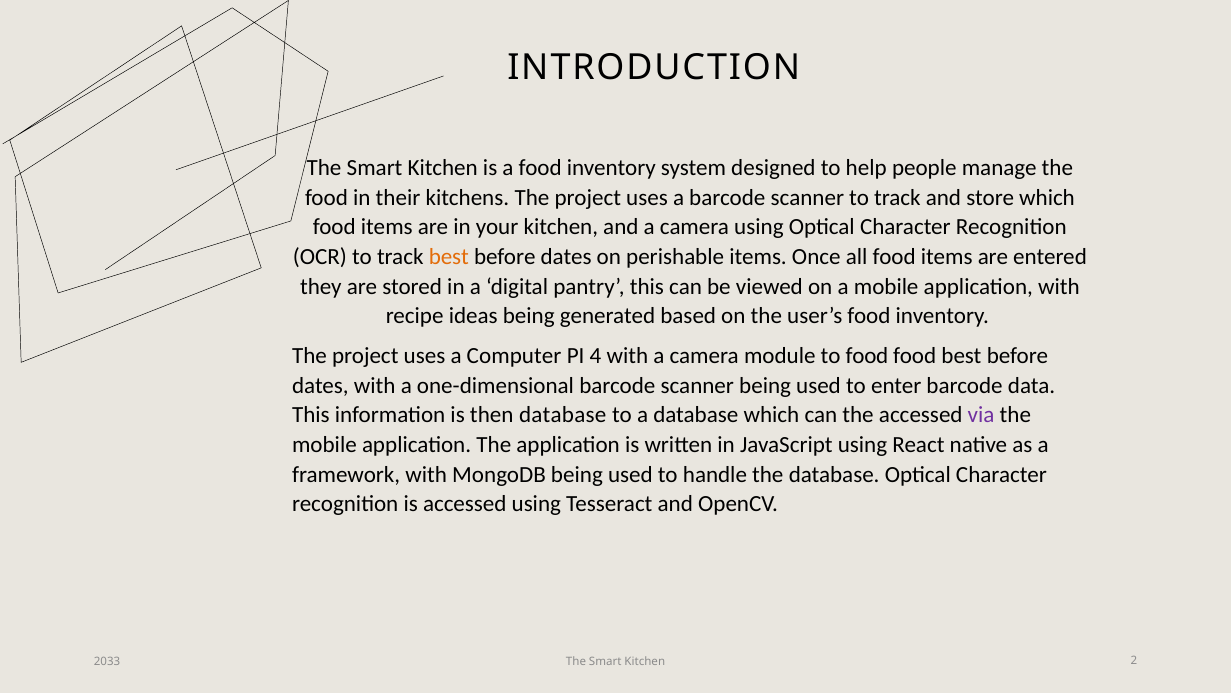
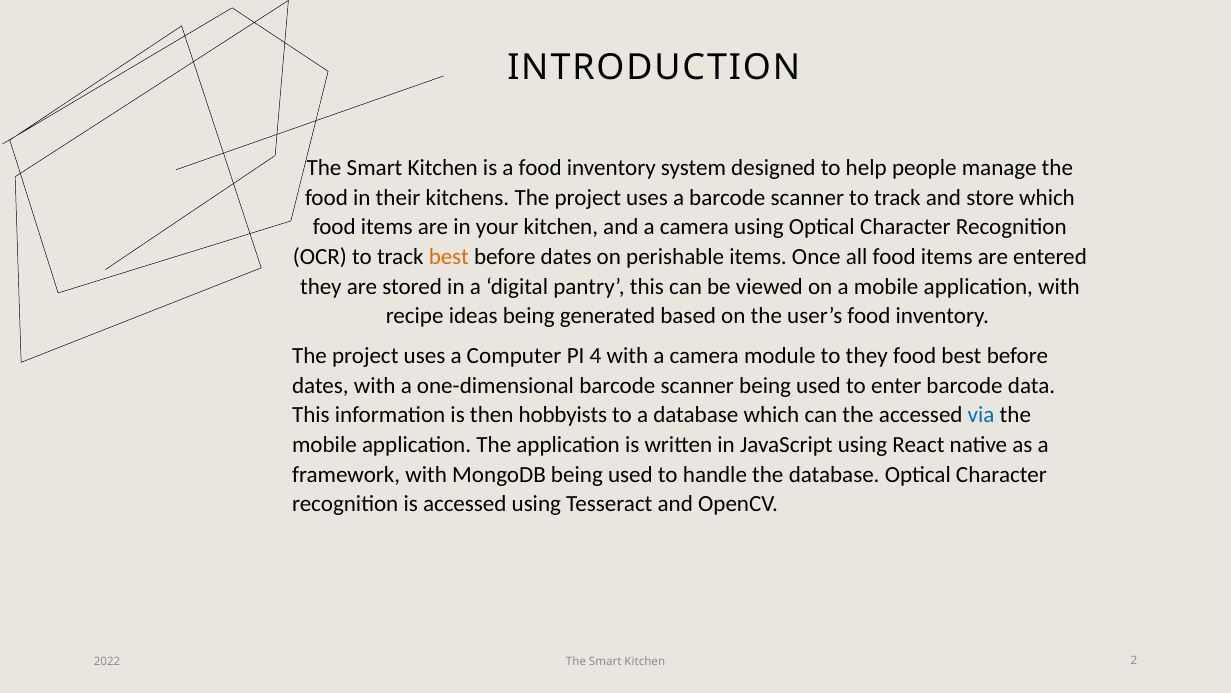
to food: food -> they
then database: database -> hobbyists
via colour: purple -> blue
2033: 2033 -> 2022
